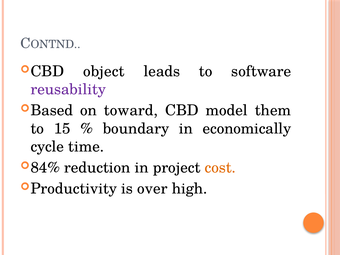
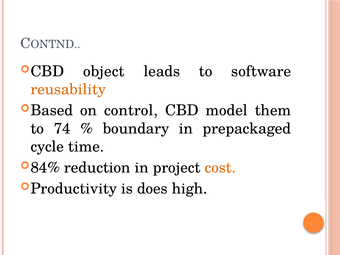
reusability colour: purple -> orange
toward: toward -> control
15: 15 -> 74
economically: economically -> prepackaged
over: over -> does
